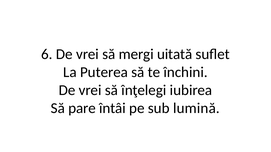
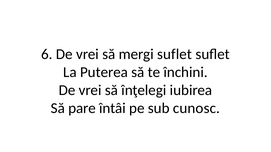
mergi uitată: uitată -> suflet
lumină: lumină -> cunosc
